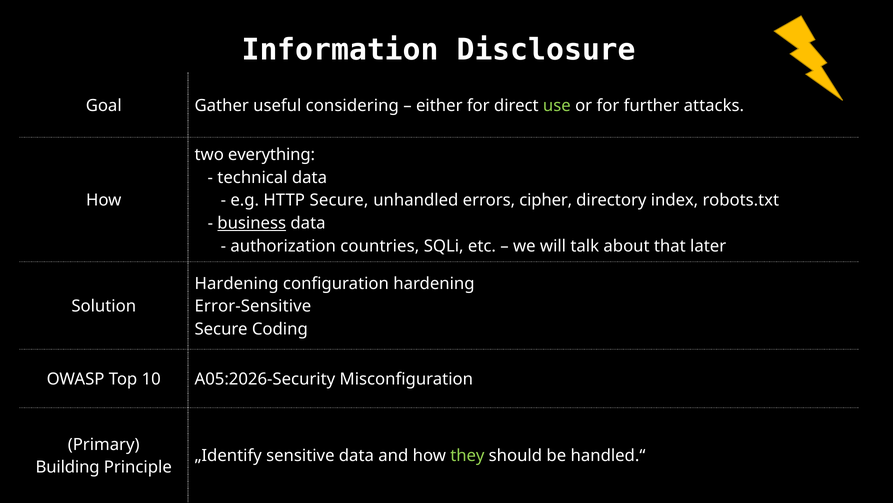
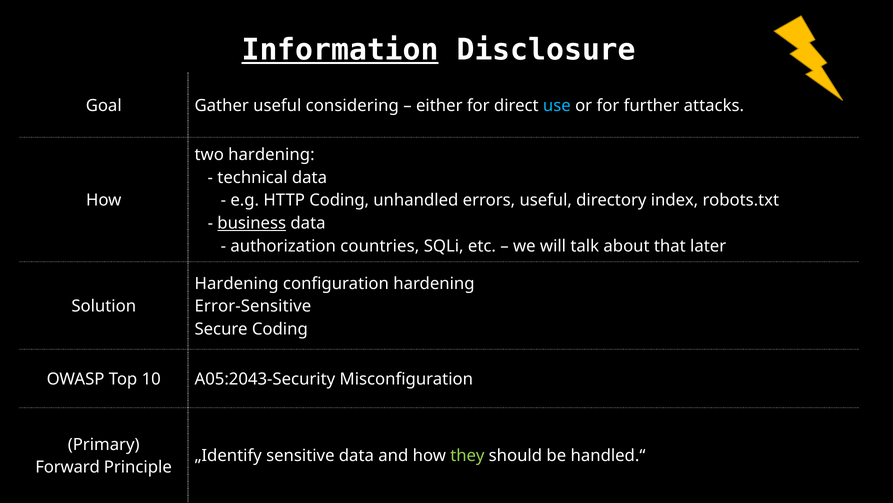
Information underline: none -> present
use colour: light green -> light blue
two everything: everything -> hardening
HTTP Secure: Secure -> Coding
errors cipher: cipher -> useful
A05:2026-Security: A05:2026-Security -> A05:2043-Security
Building: Building -> Forward
